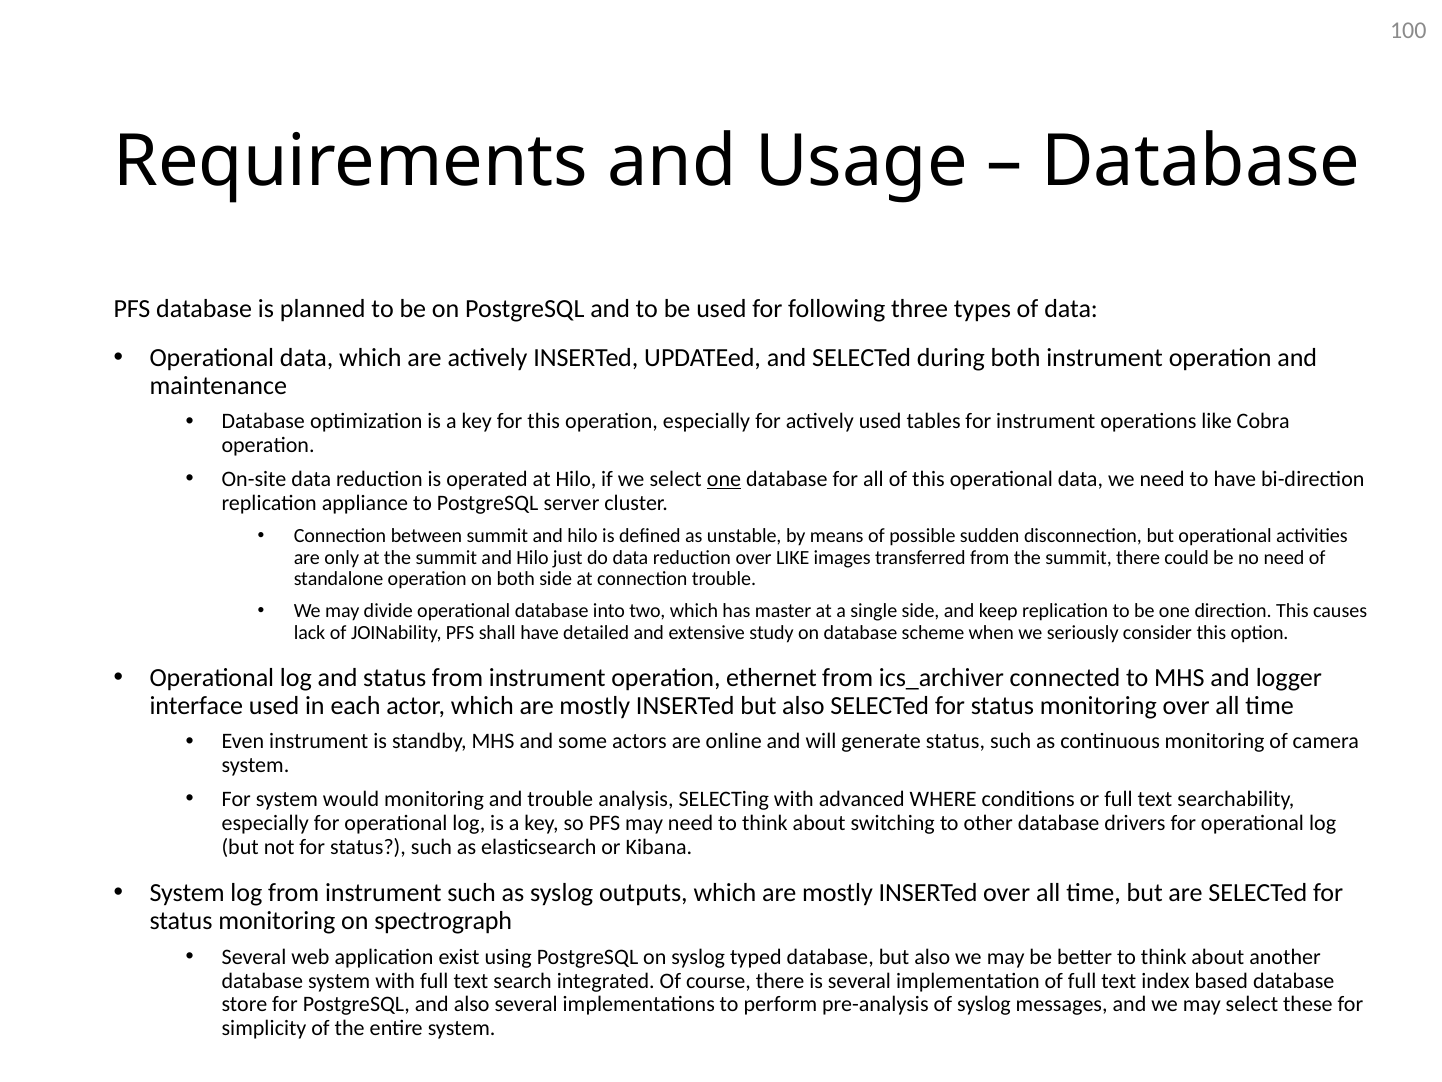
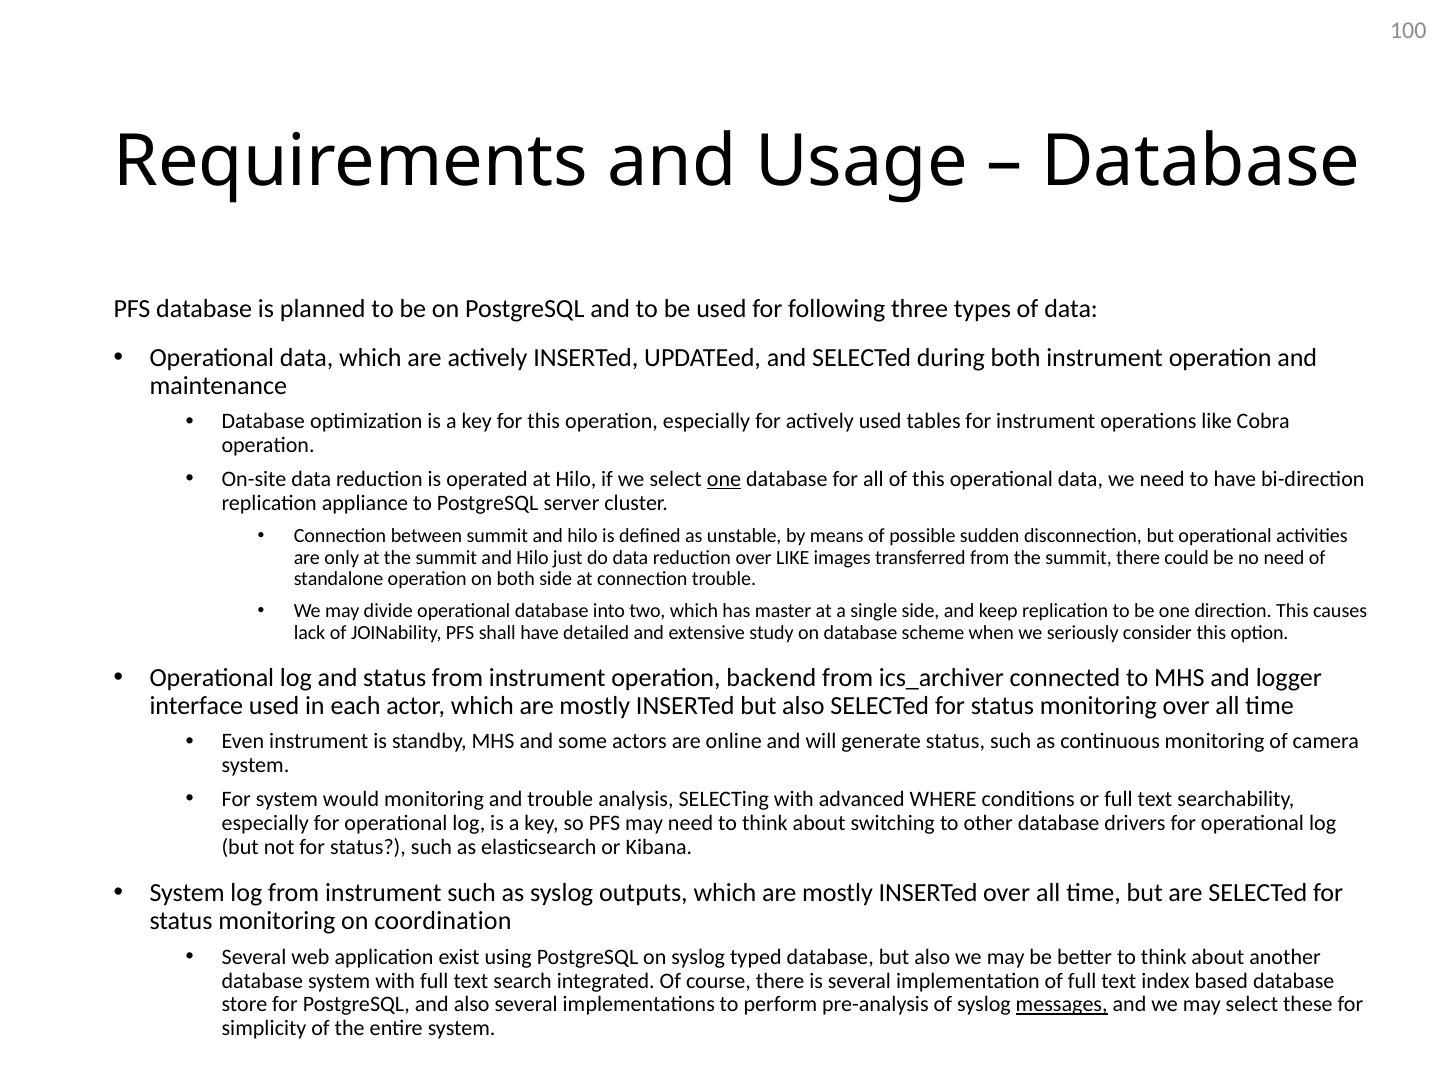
ethernet: ethernet -> backend
spectrograph: spectrograph -> coordination
messages underline: none -> present
